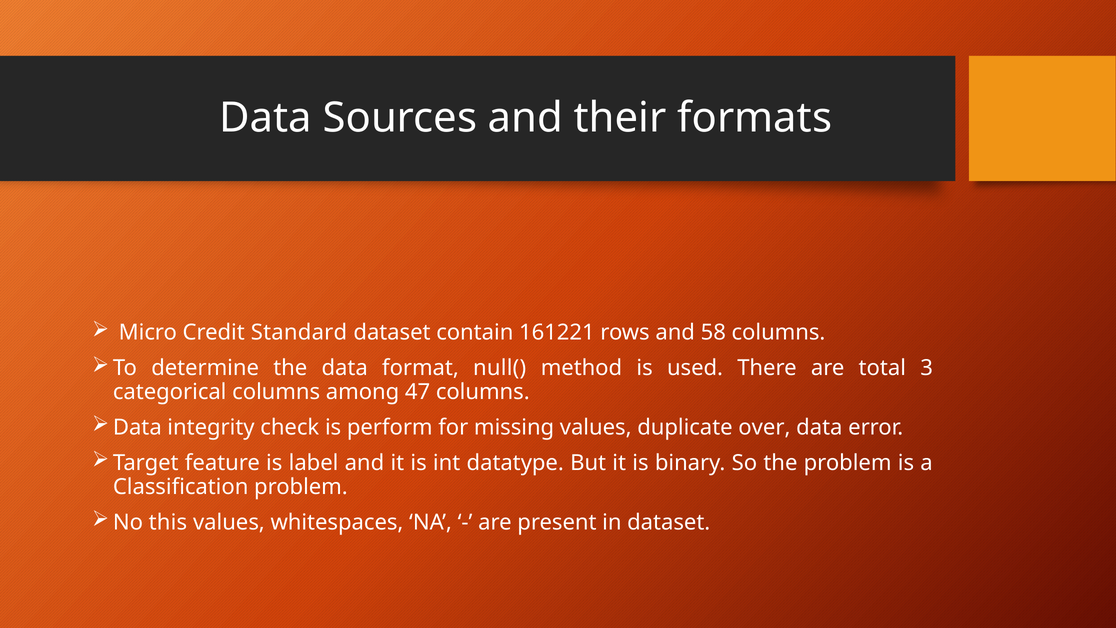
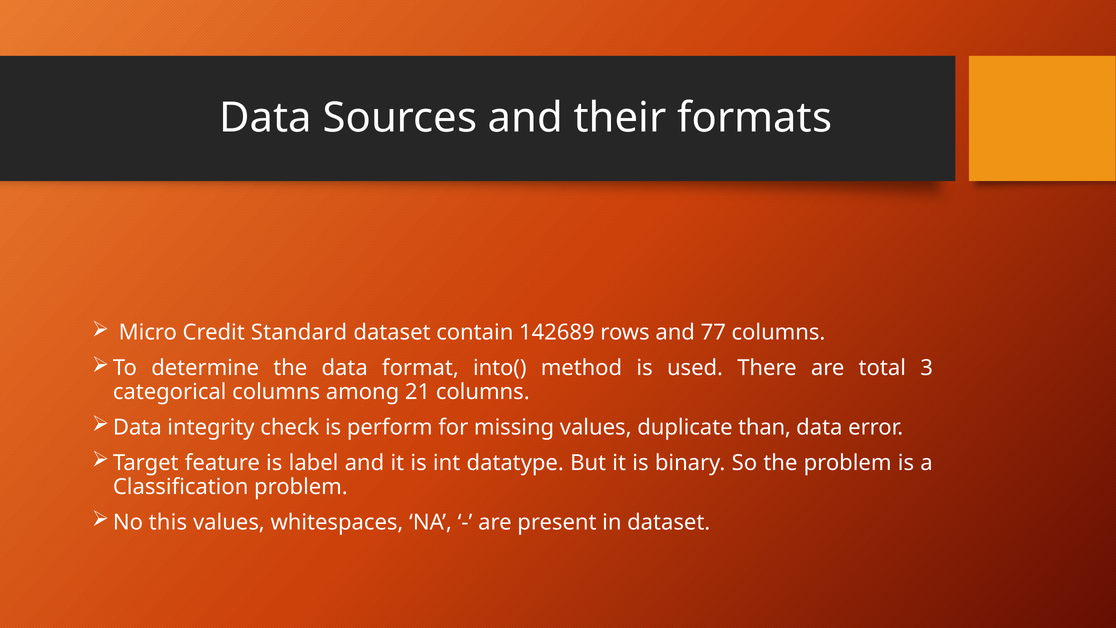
161221: 161221 -> 142689
58: 58 -> 77
null(: null( -> into(
47: 47 -> 21
over: over -> than
